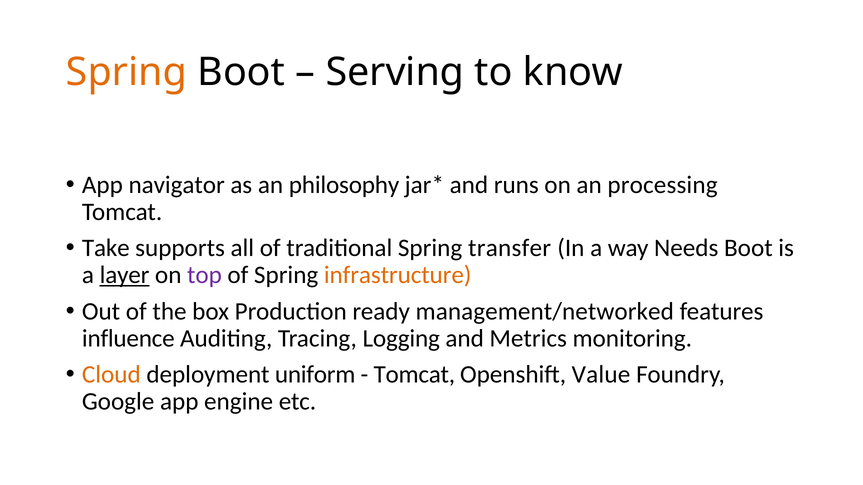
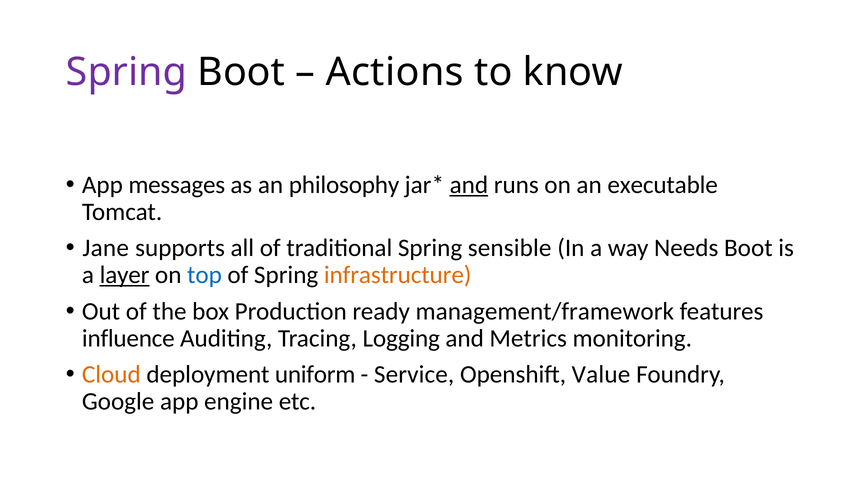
Spring at (126, 72) colour: orange -> purple
Serving: Serving -> Actions
navigator: navigator -> messages
and at (469, 185) underline: none -> present
processing: processing -> executable
Take: Take -> Jane
transfer: transfer -> sensible
top colour: purple -> blue
management/networked: management/networked -> management/framework
Tomcat at (414, 375): Tomcat -> Service
